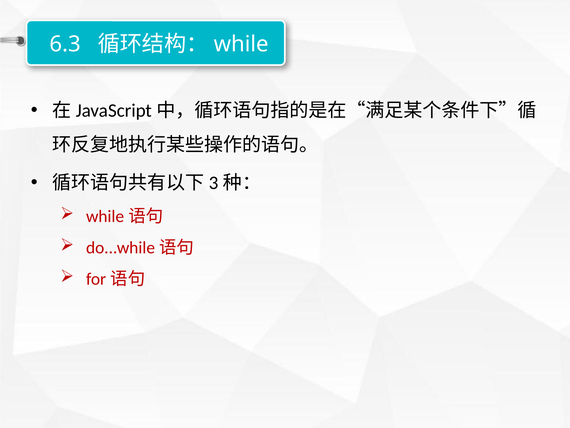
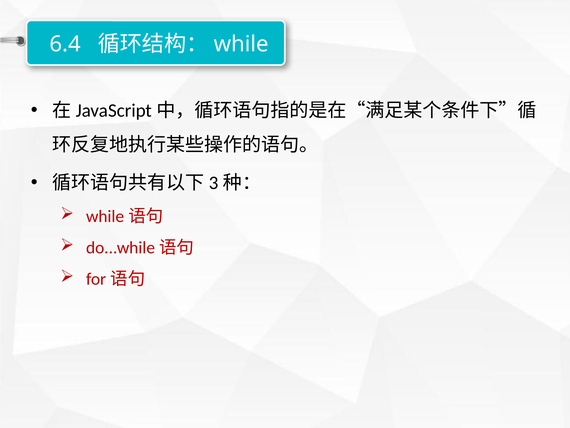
6.3: 6.3 -> 6.4
